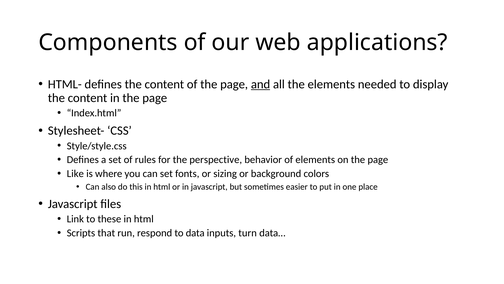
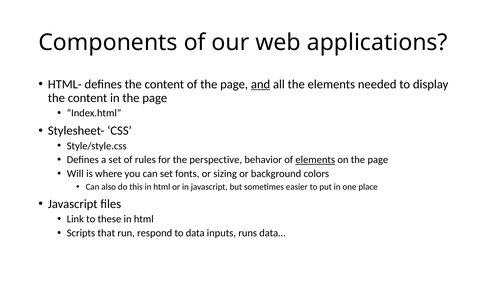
elements at (315, 160) underline: none -> present
Like: Like -> Will
turn: turn -> runs
